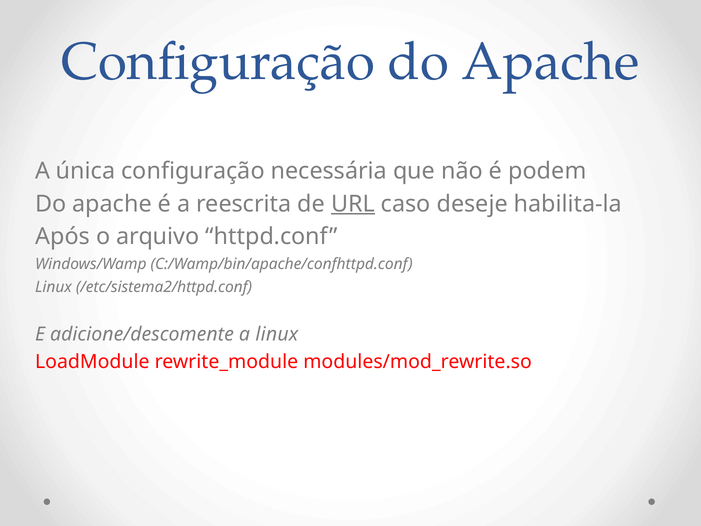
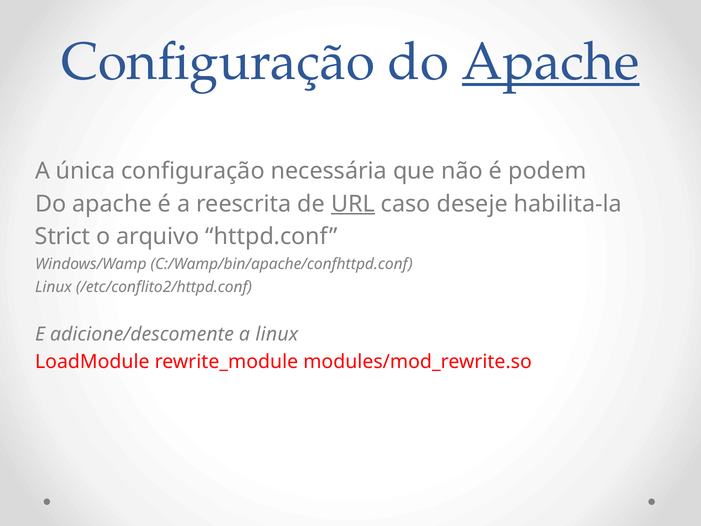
Apache at (551, 62) underline: none -> present
Após: Após -> Strict
/etc/sistema2/httpd.conf: /etc/sistema2/httpd.conf -> /etc/conflito2/httpd.conf
